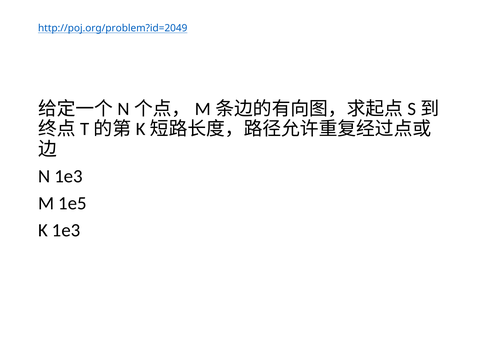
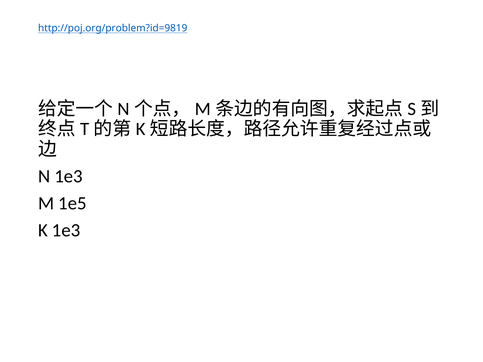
http://poj.org/problem?id=2049: http://poj.org/problem?id=2049 -> http://poj.org/problem?id=9819
